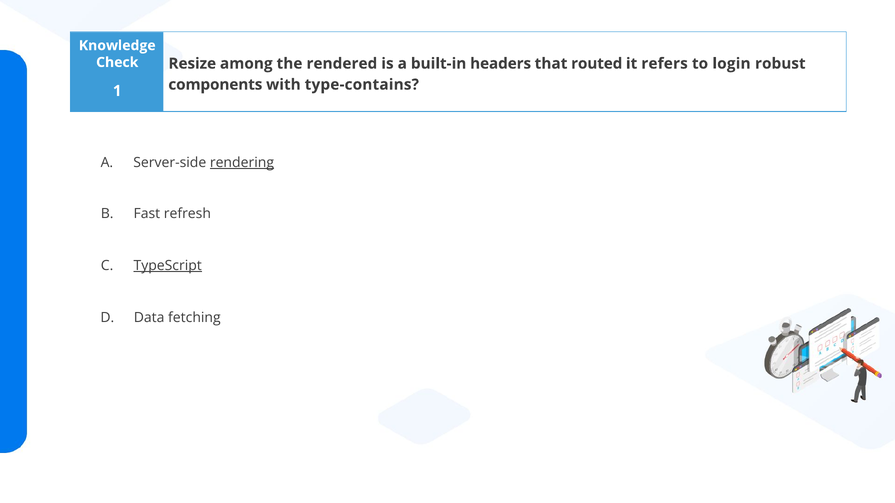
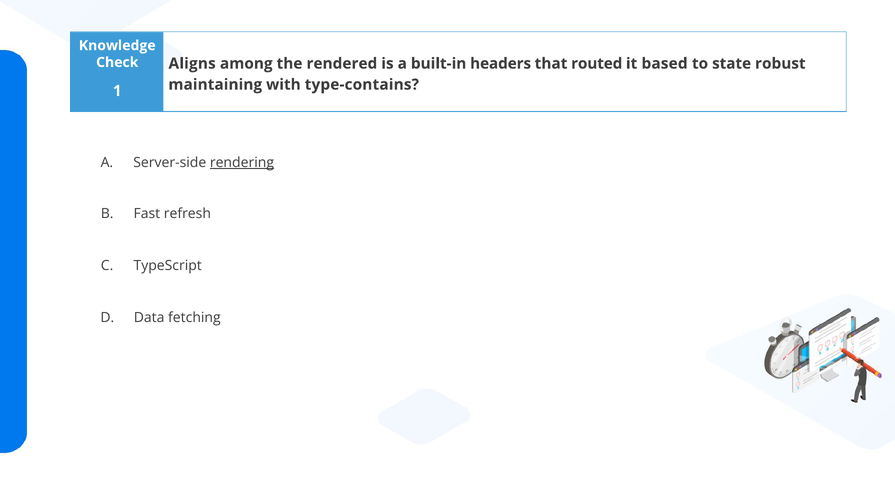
Resize: Resize -> Aligns
refers: refers -> based
login: login -> state
components: components -> maintaining
TypeScript underline: present -> none
